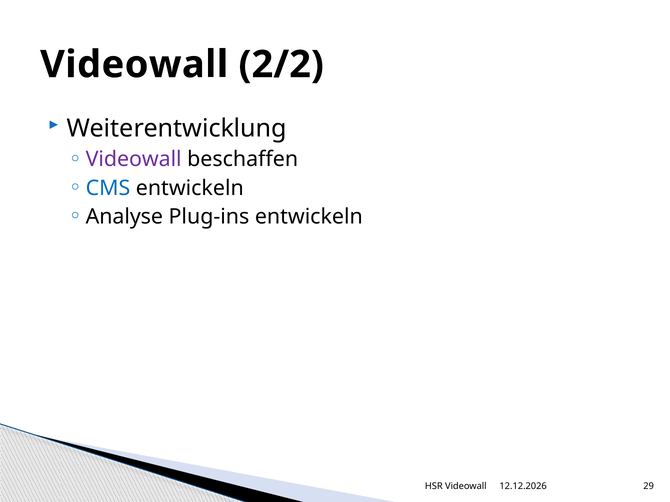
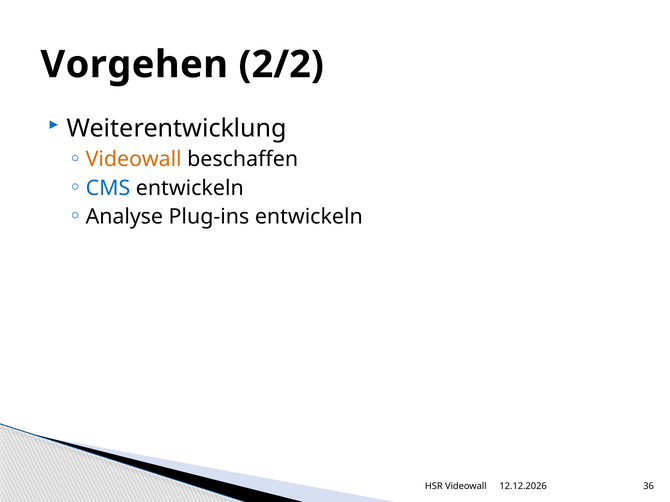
Videowall at (134, 65): Videowall -> Vorgehen
Videowall at (134, 159) colour: purple -> orange
29: 29 -> 36
